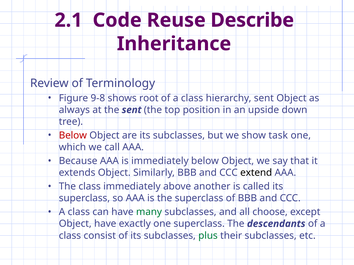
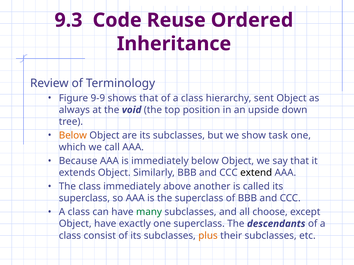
2.1: 2.1 -> 9.3
Describe: Describe -> Ordered
9-8: 9-8 -> 9-9
shows root: root -> that
the sent: sent -> void
Below at (73, 136) colour: red -> orange
plus colour: green -> orange
